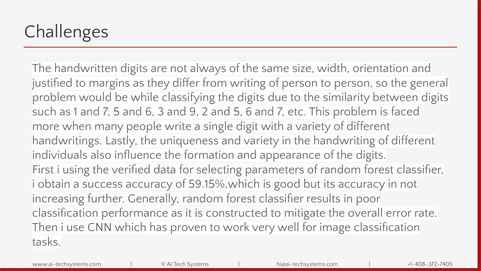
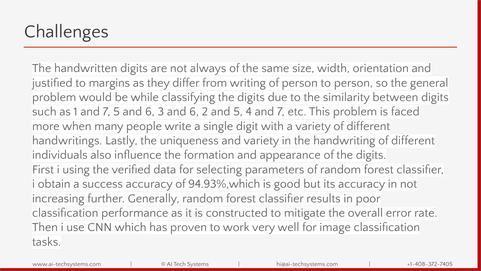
3 and 9: 9 -> 6
5 6: 6 -> 4
59.15%,which: 59.15%,which -> 94.93%,which
